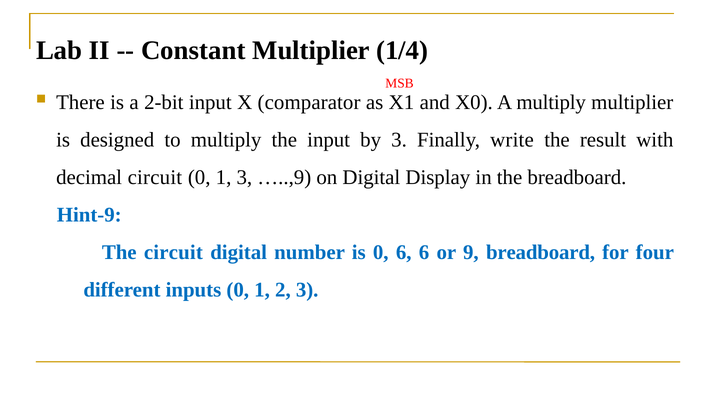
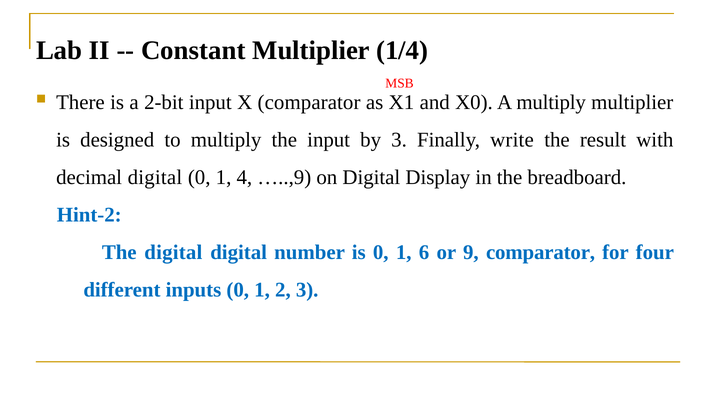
decimal circuit: circuit -> digital
1 3: 3 -> 4
Hint-9: Hint-9 -> Hint-2
The circuit: circuit -> digital
is 0 6: 6 -> 1
9 breadboard: breadboard -> comparator
